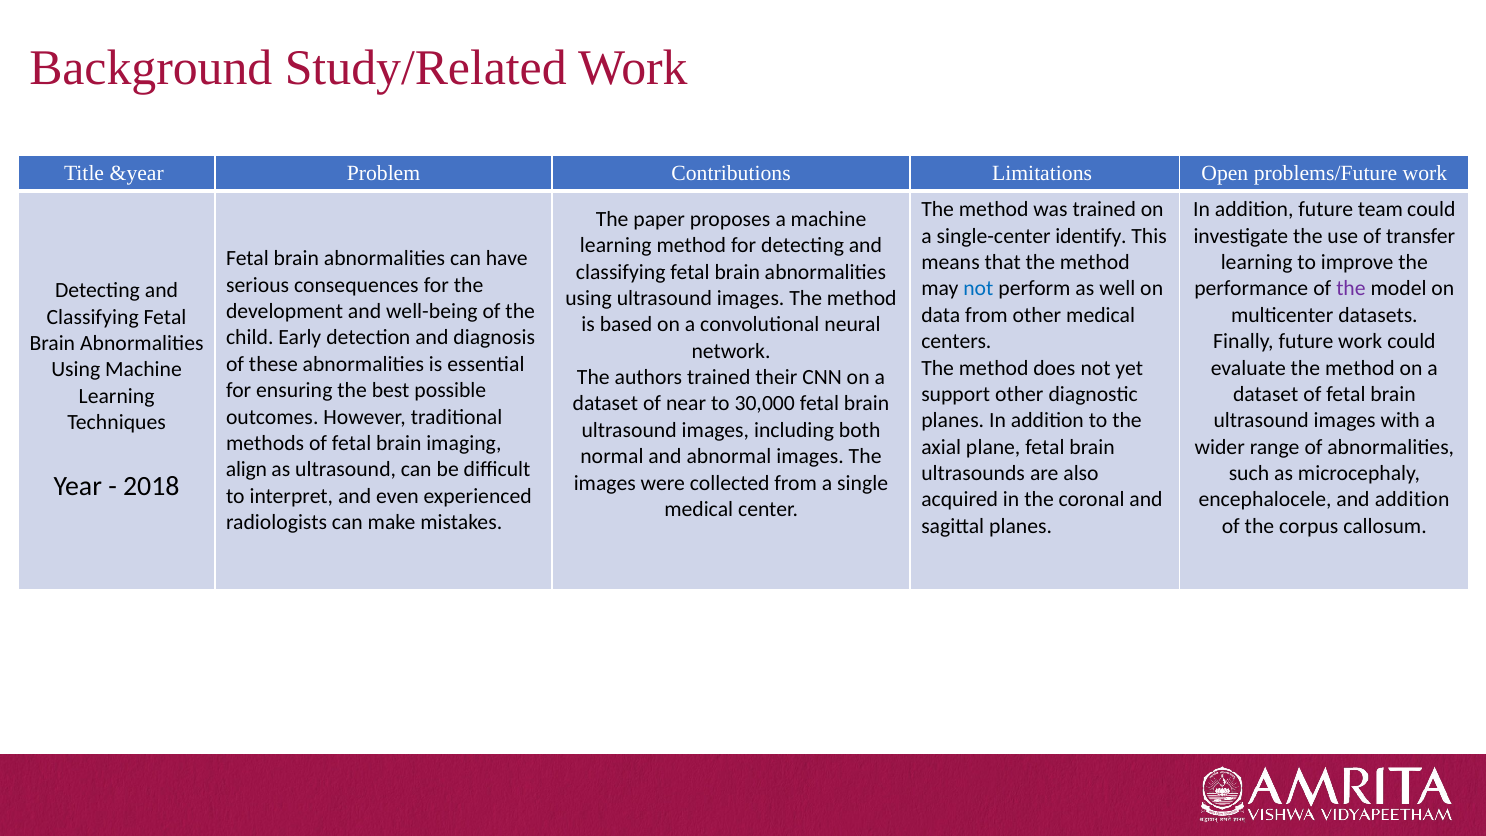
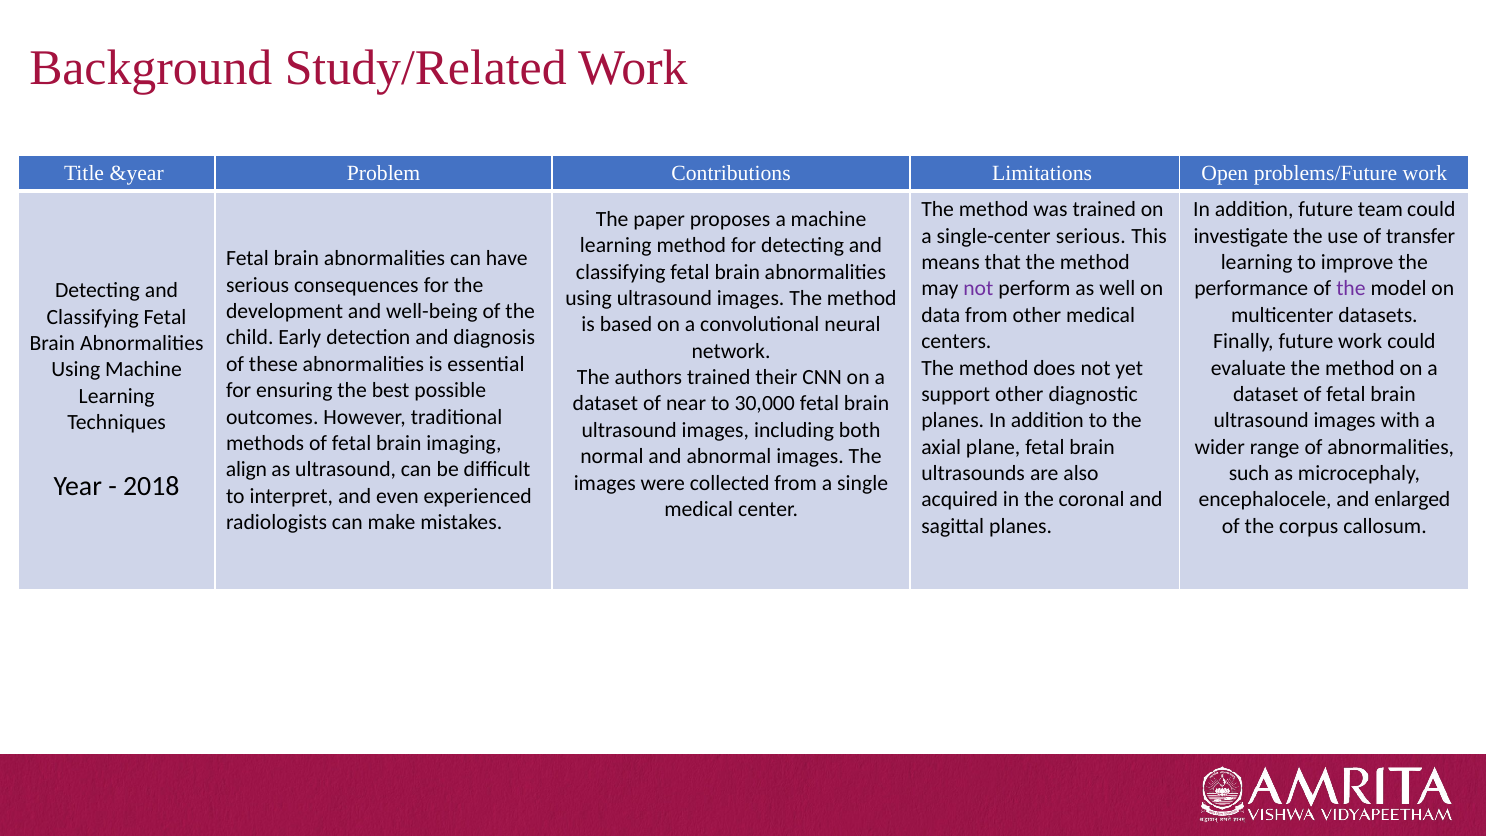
single-center identify: identify -> serious
not at (978, 289) colour: blue -> purple
and addition: addition -> enlarged
